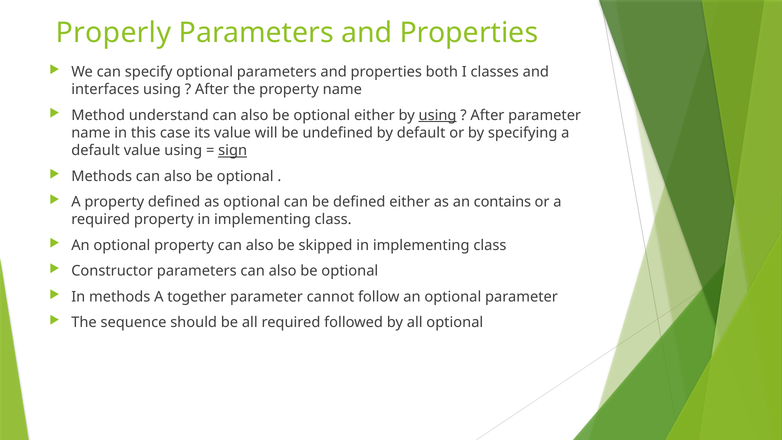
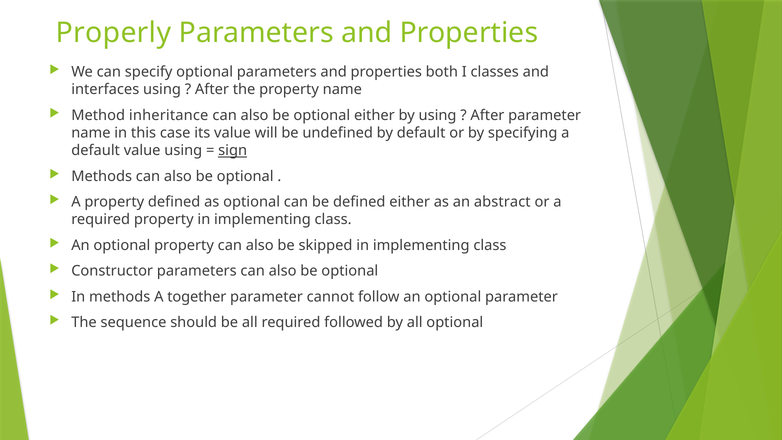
understand: understand -> inheritance
using at (438, 115) underline: present -> none
contains: contains -> abstract
